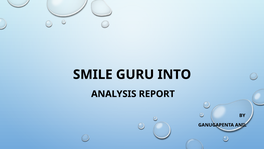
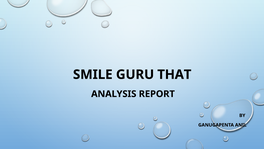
INTO: INTO -> THAT
